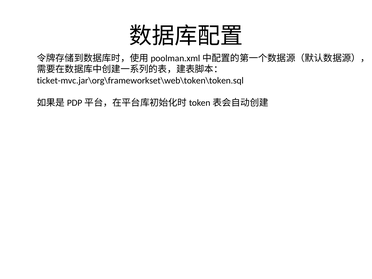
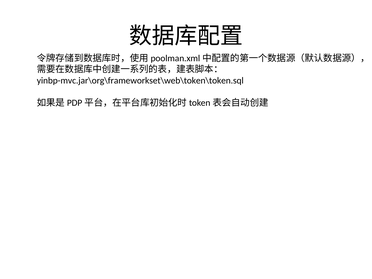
ticket-mvc.jar\org\frameworkset\web\token\token.sql: ticket-mvc.jar\org\frameworkset\web\token\token.sql -> yinbp-mvc.jar\org\frameworkset\web\token\token.sql
